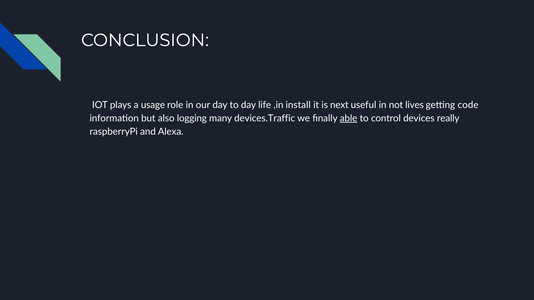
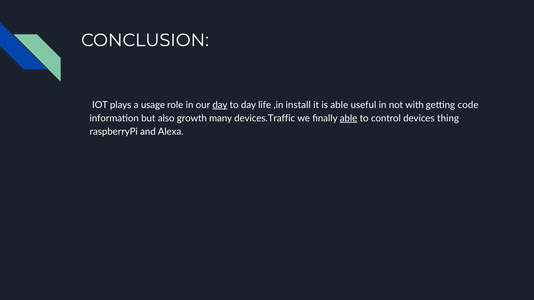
day at (220, 105) underline: none -> present
is next: next -> able
lives: lives -> with
logging: logging -> growth
really: really -> thing
